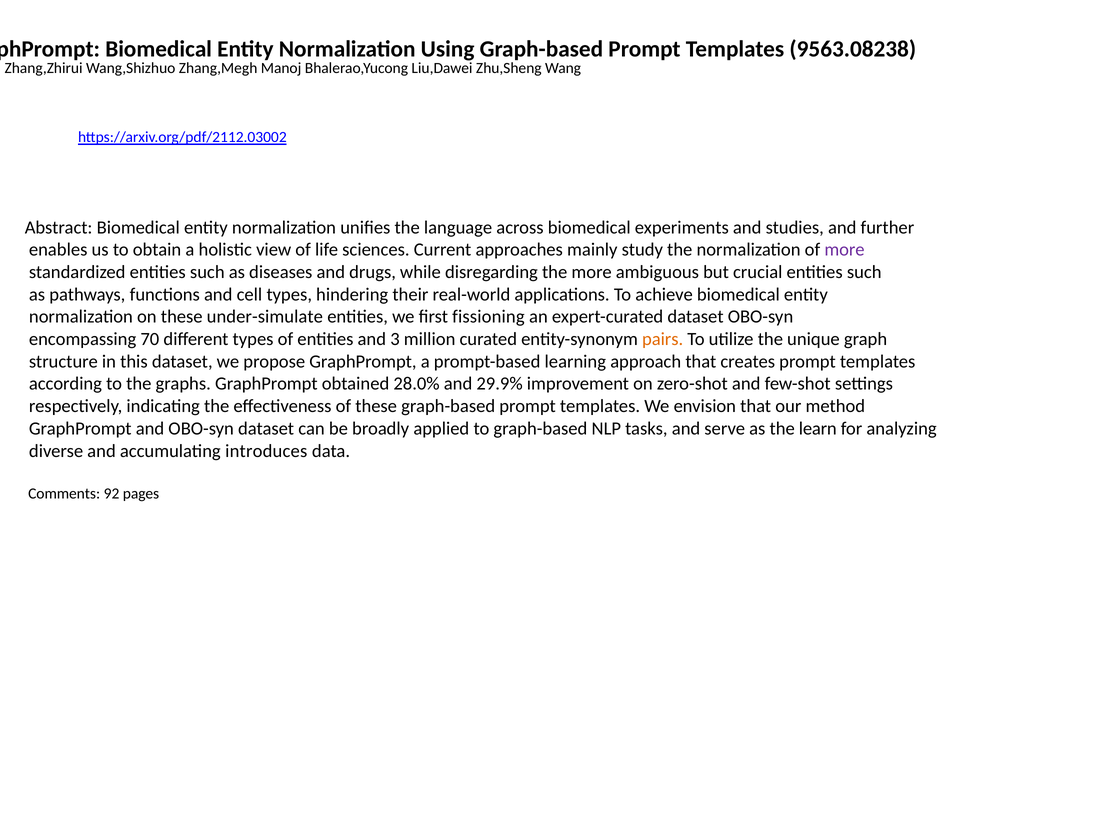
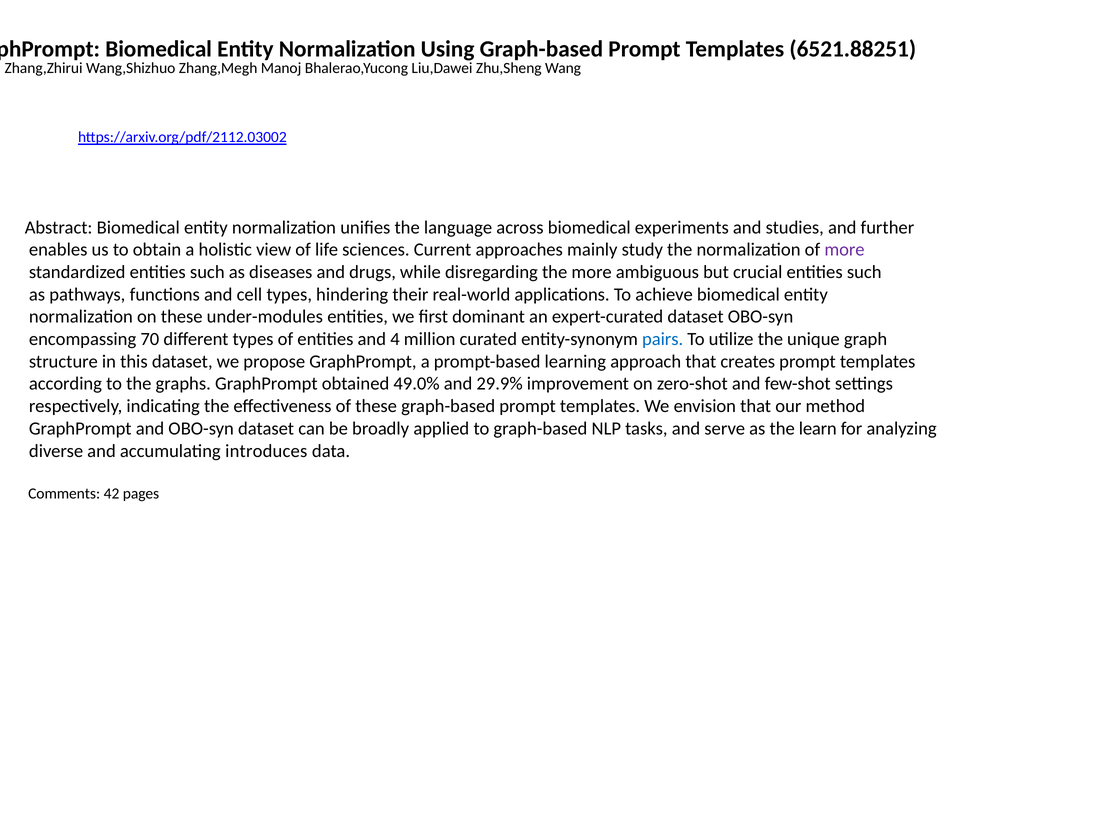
9563.08238: 9563.08238 -> 6521.88251
under-simulate: under-simulate -> under-modules
fissioning: fissioning -> dominant
3: 3 -> 4
pairs colour: orange -> blue
28.0%: 28.0% -> 49.0%
92: 92 -> 42
